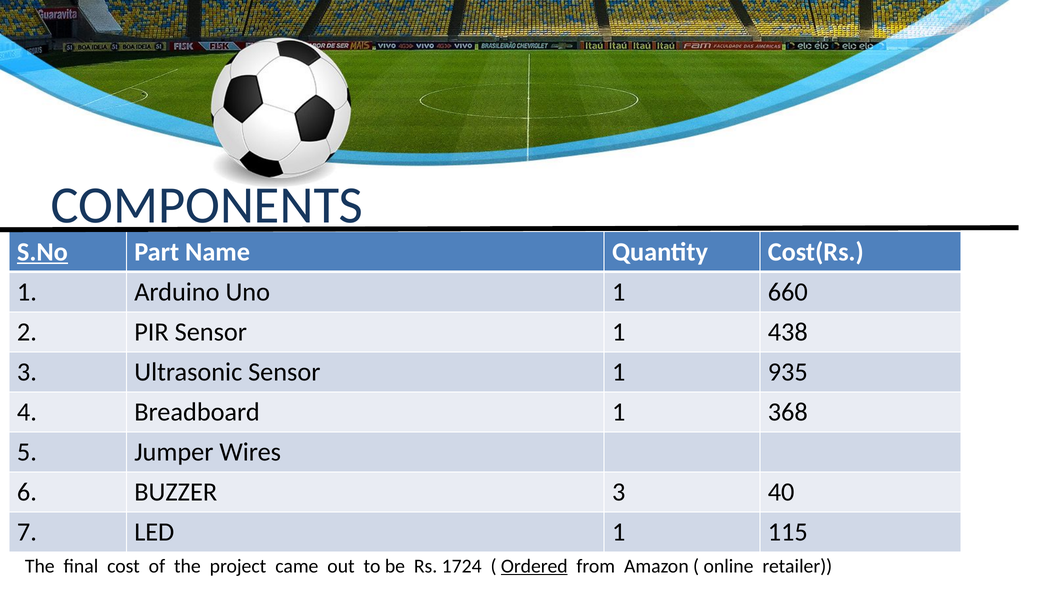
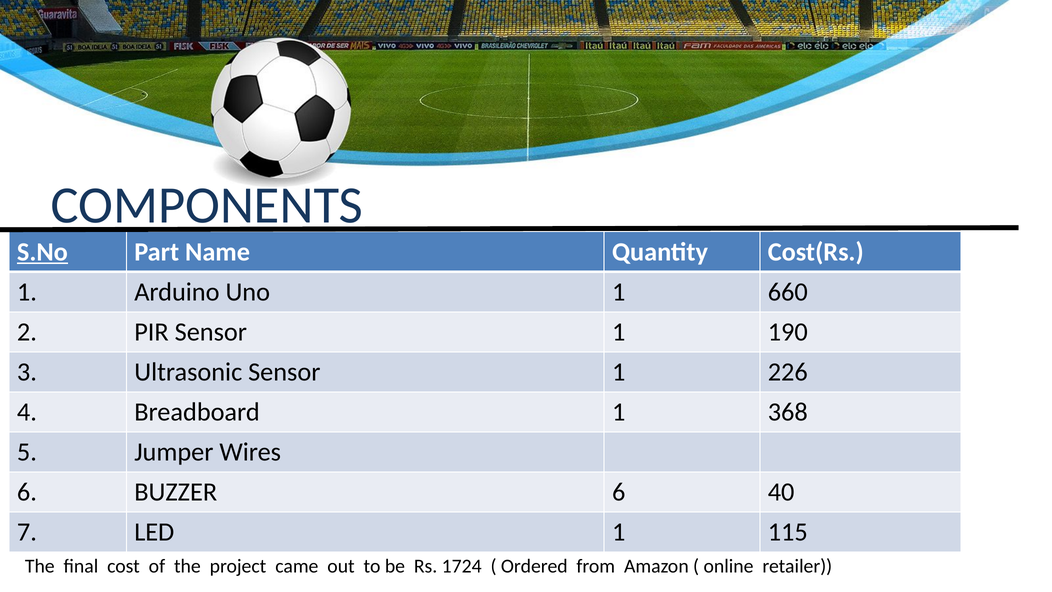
438: 438 -> 190
935: 935 -> 226
BUZZER 3: 3 -> 6
Ordered underline: present -> none
